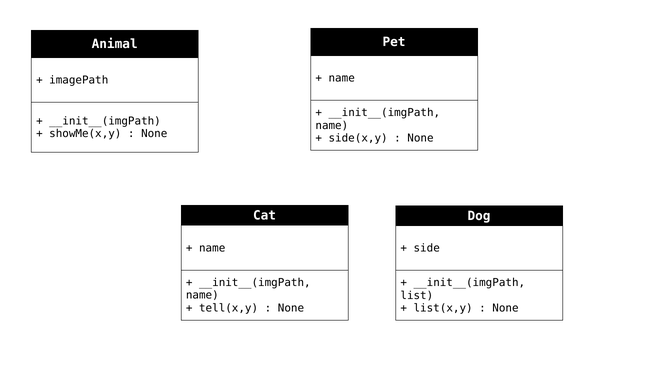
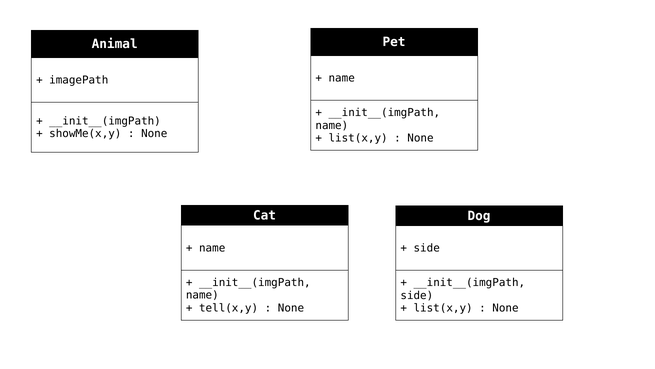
side(x,y at (358, 138): side(x,y -> list(x,y
list at (417, 295): list -> side
